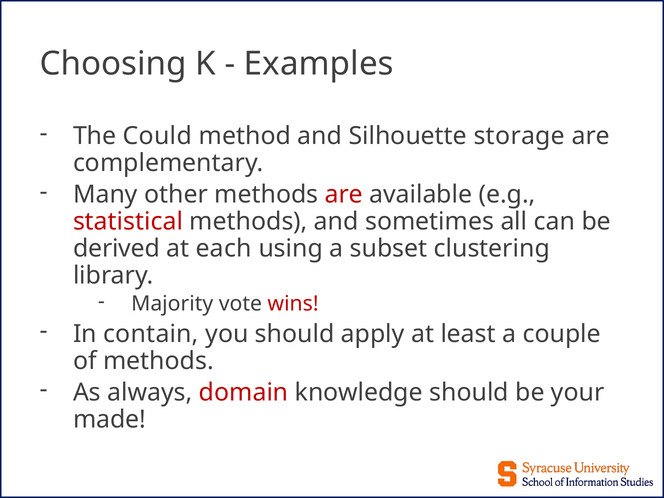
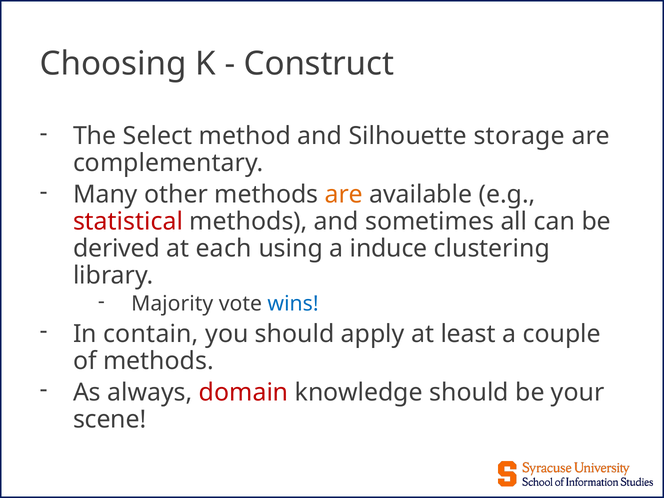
Examples: Examples -> Construct
Could: Could -> Select
are at (344, 195) colour: red -> orange
subset: subset -> induce
wins colour: red -> blue
made: made -> scene
